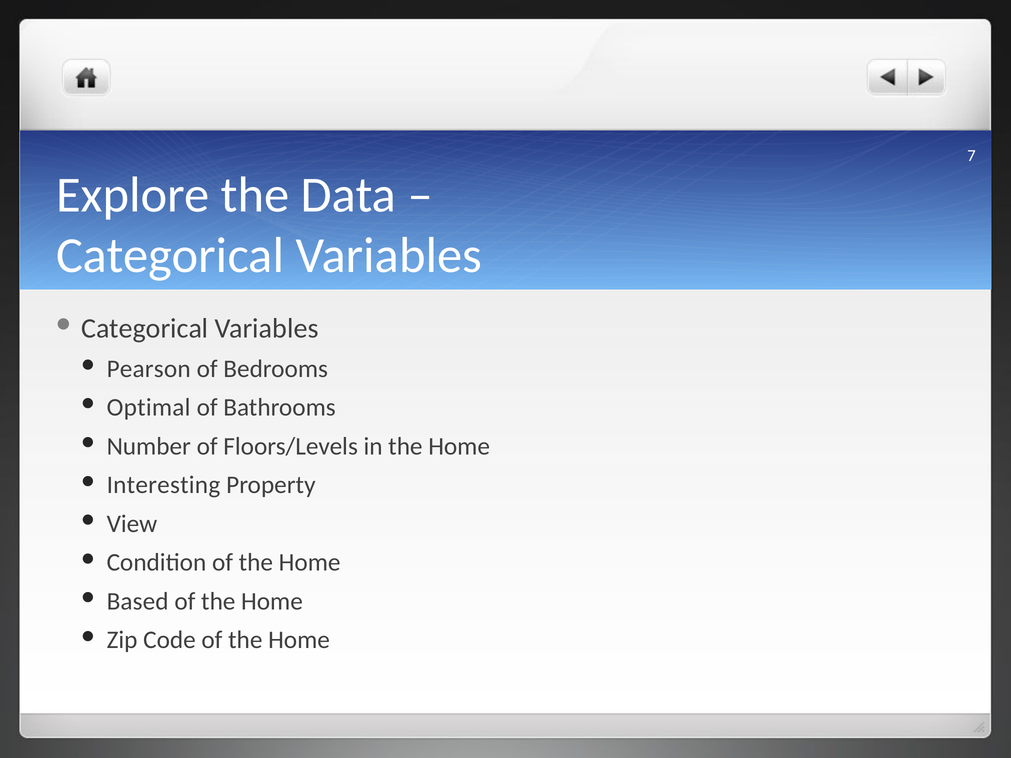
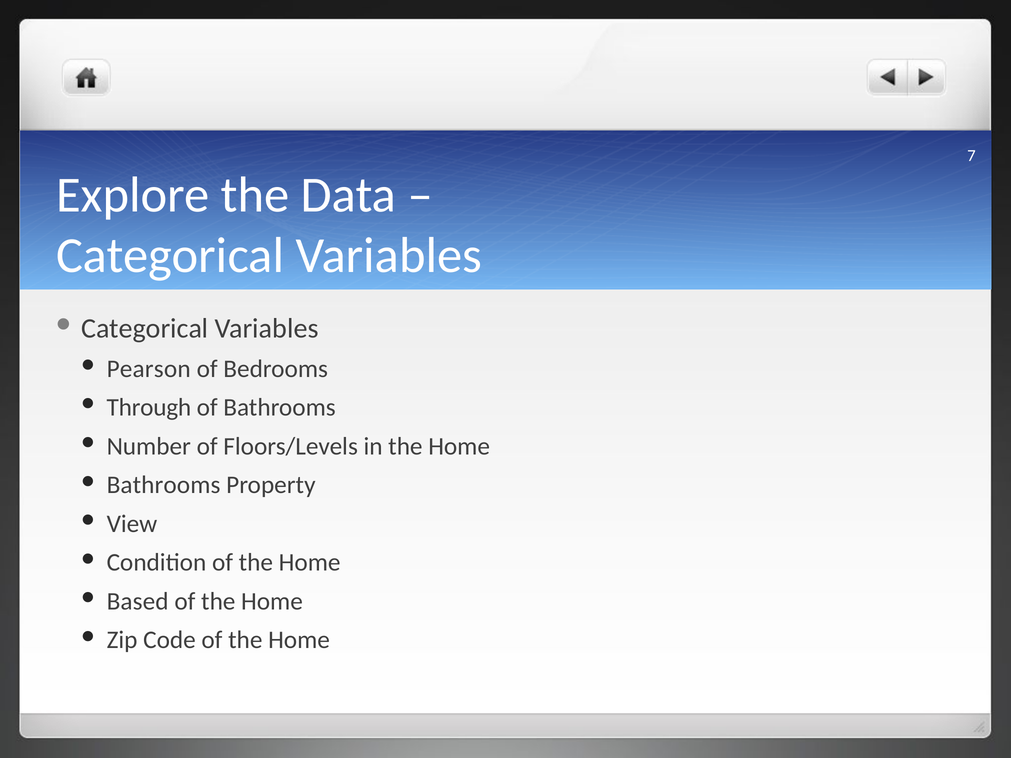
Optimal: Optimal -> Through
Interesting at (163, 485): Interesting -> Bathrooms
